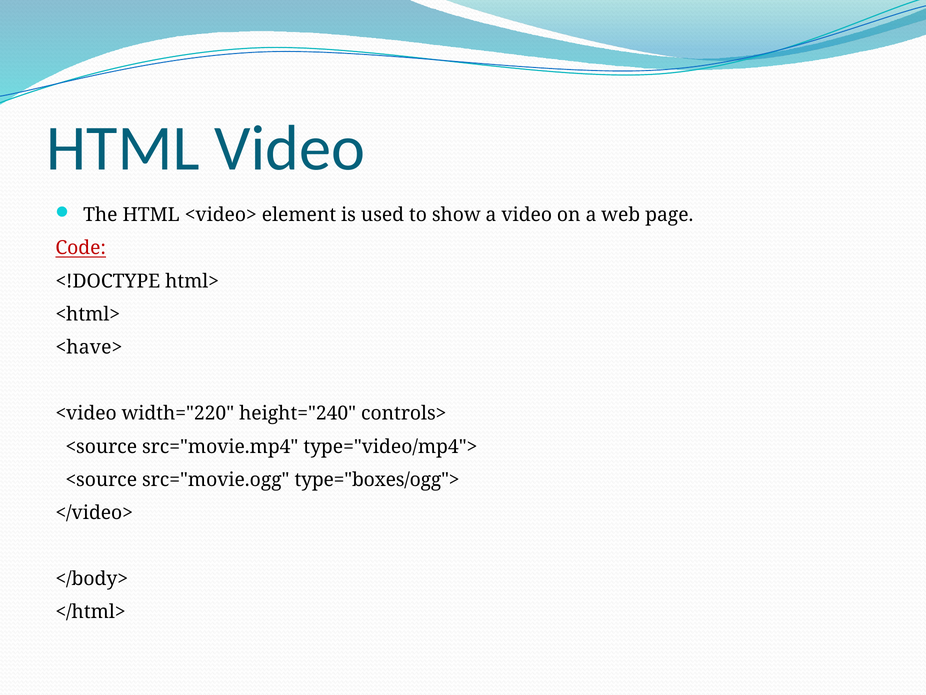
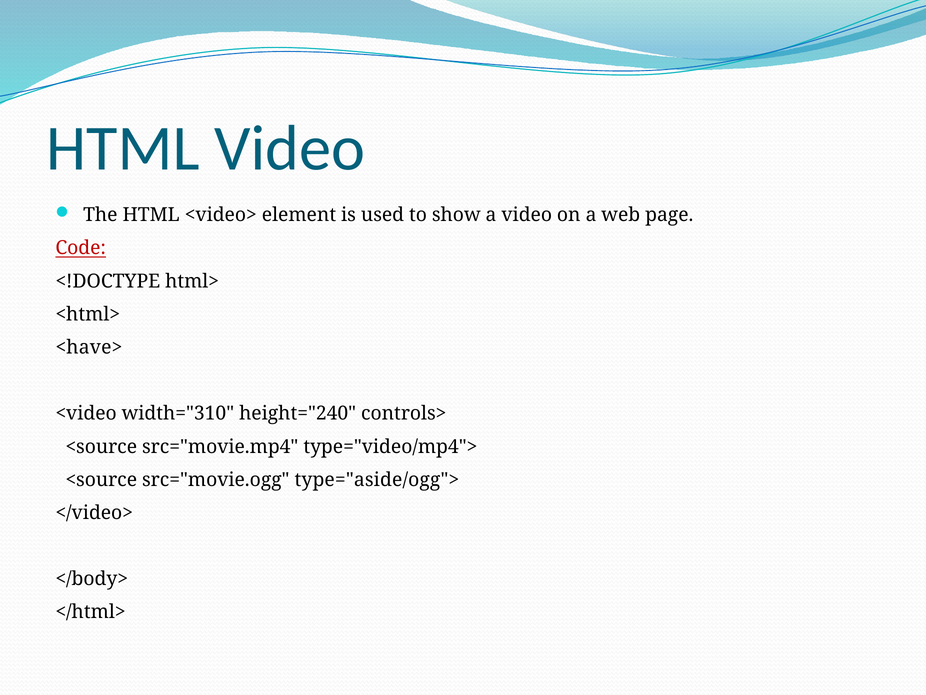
width="220: width="220 -> width="310
type="boxes/ogg">: type="boxes/ogg"> -> type="aside/ogg">
